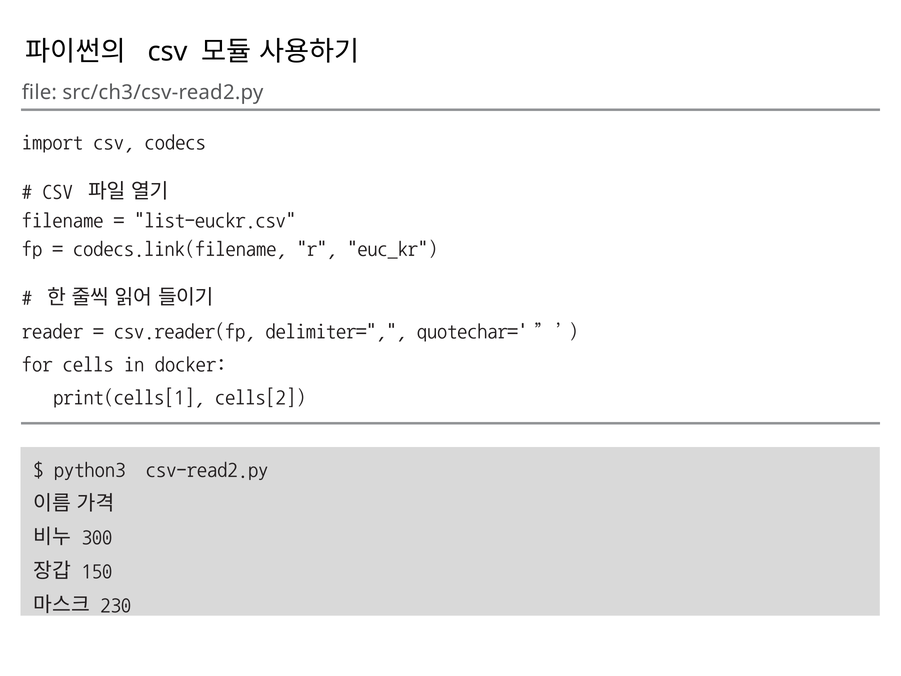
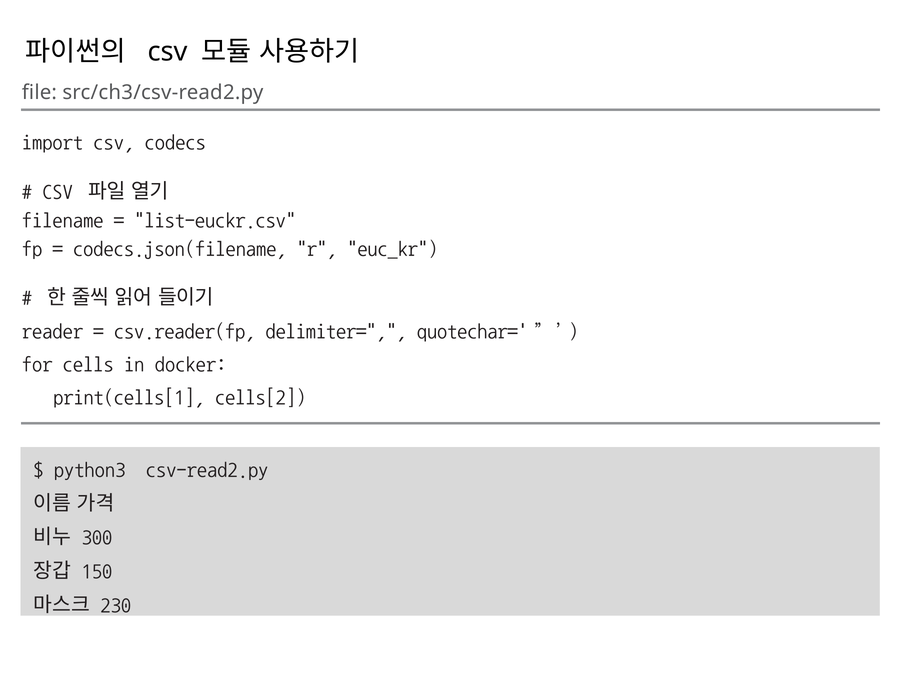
codecs.link(filename: codecs.link(filename -> codecs.json(filename
